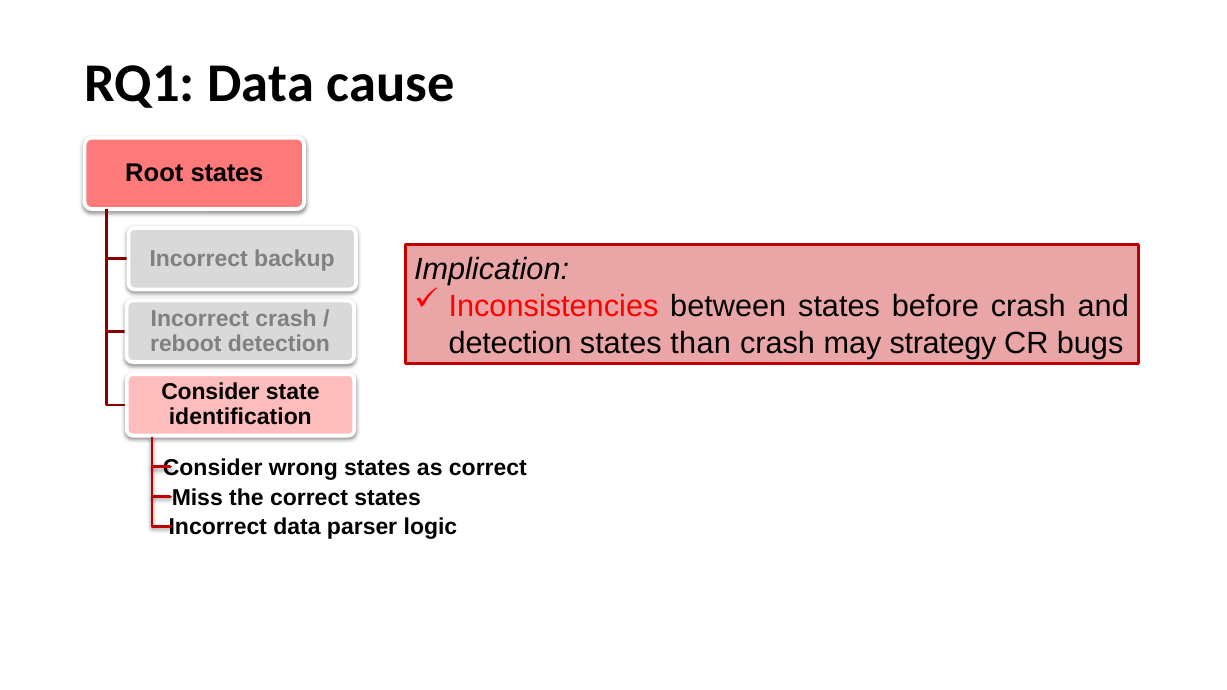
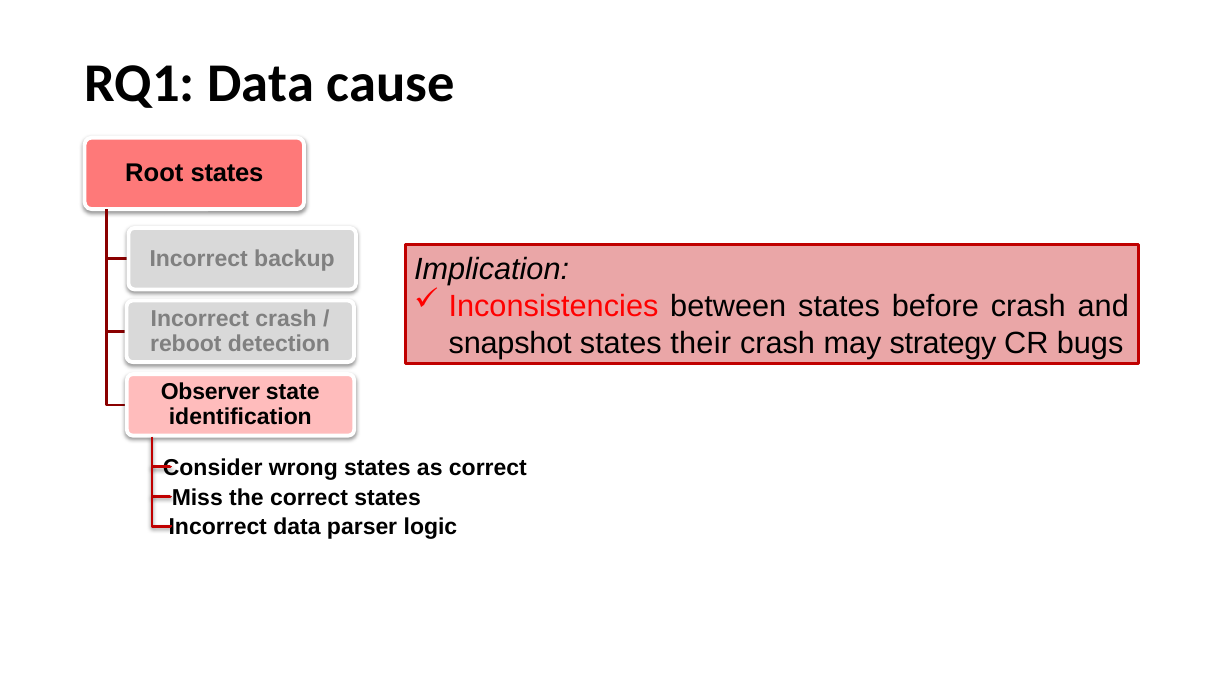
detection at (510, 343): detection -> snapshot
than: than -> their
Consider at (210, 392): Consider -> Observer
